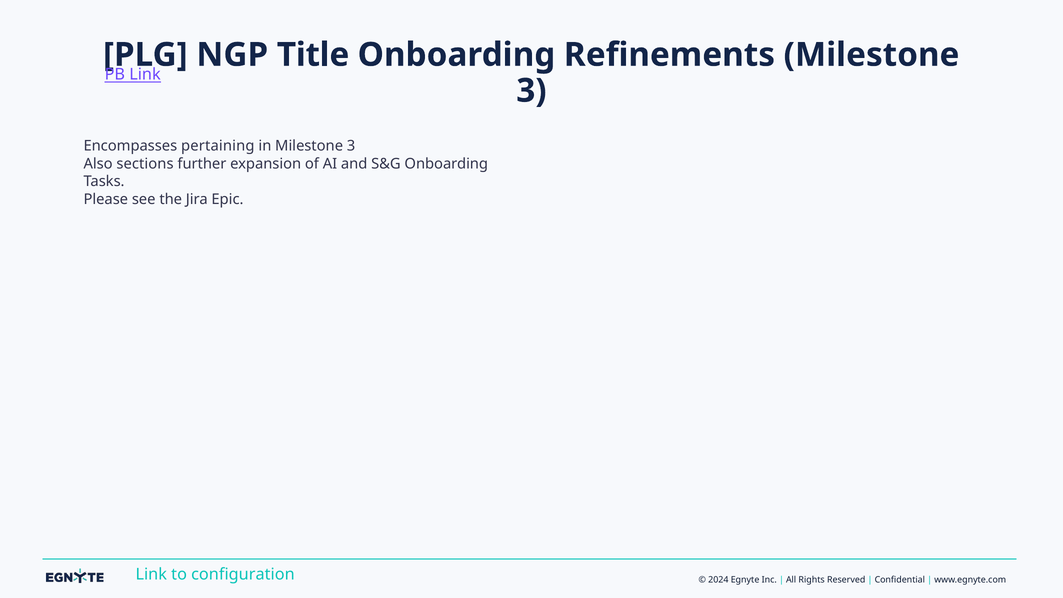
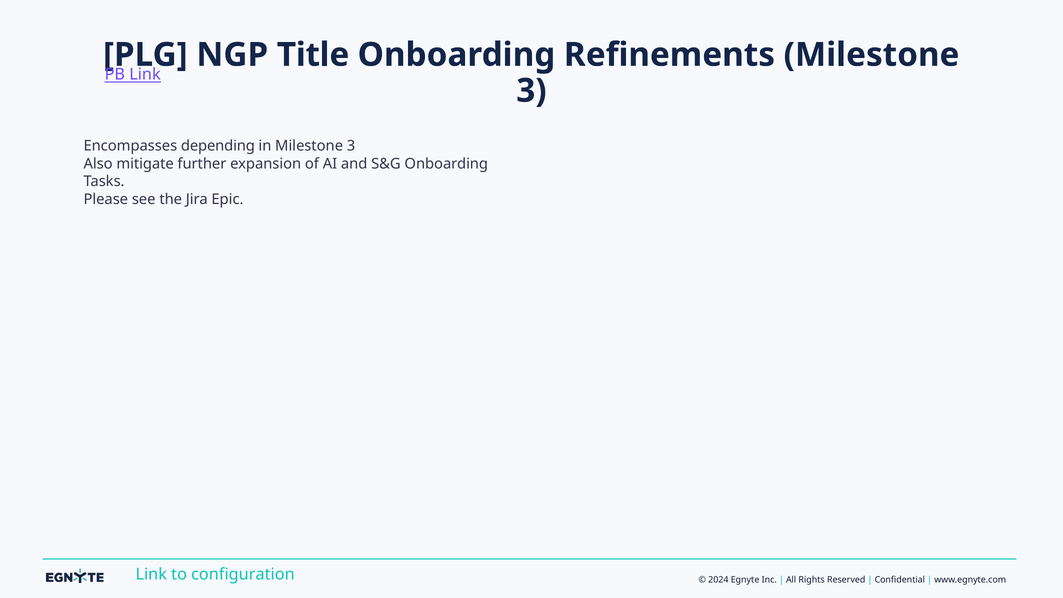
pertaining: pertaining -> depending
sections: sections -> mitigate
